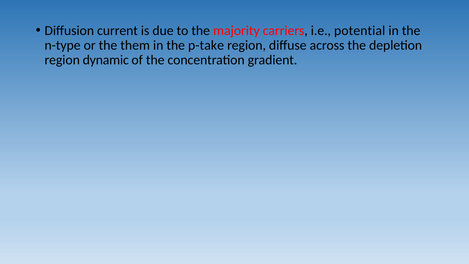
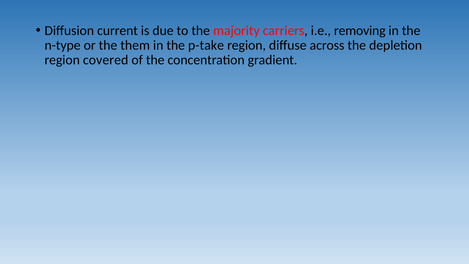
potential: potential -> removing
dynamic: dynamic -> covered
